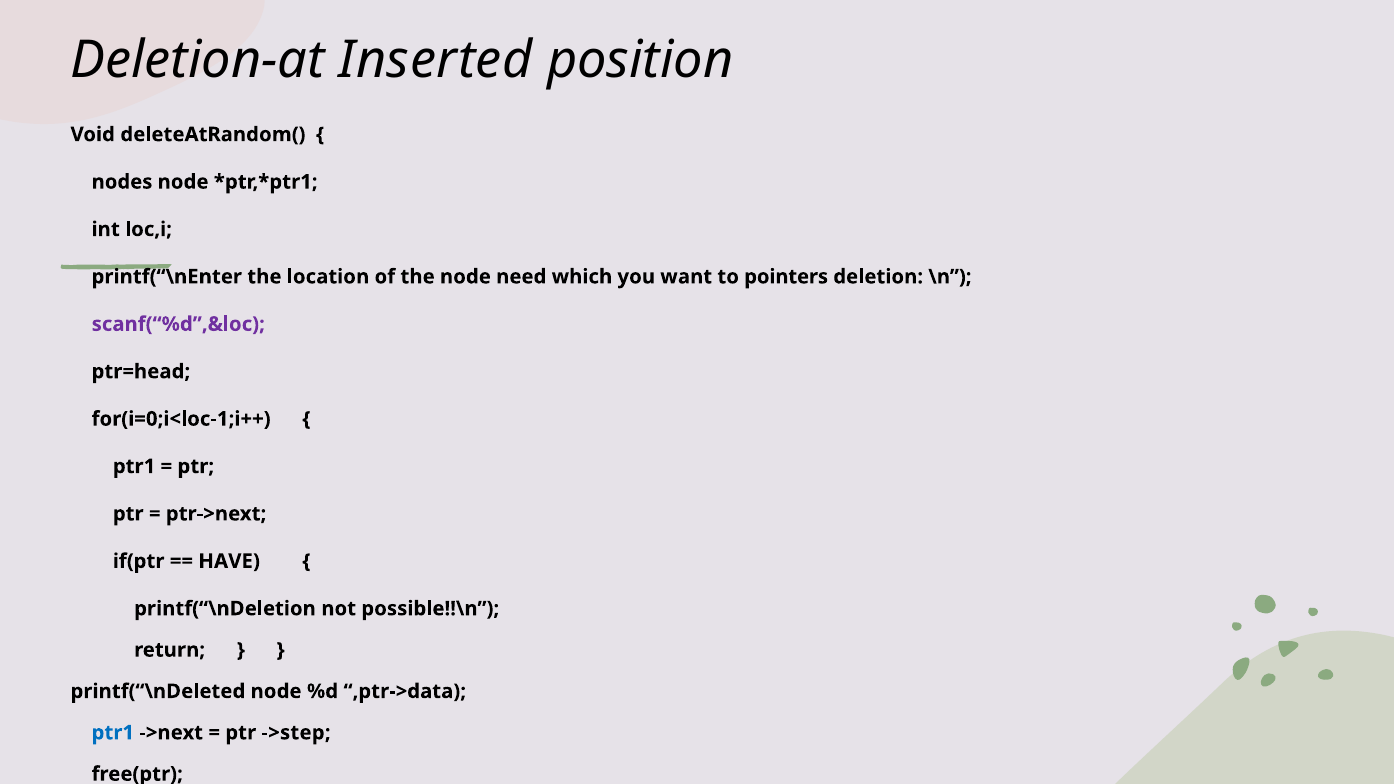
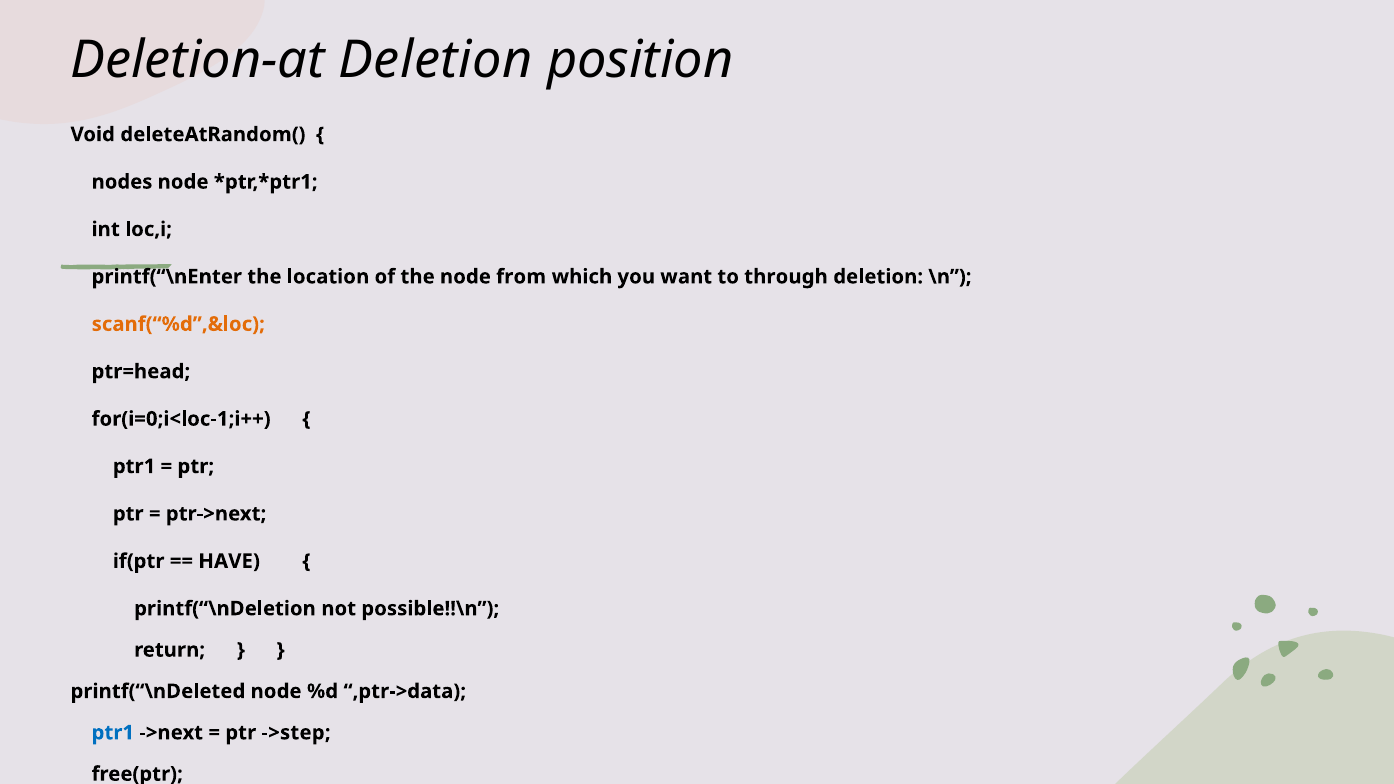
Deletion-at Inserted: Inserted -> Deletion
need: need -> from
pointers: pointers -> through
scanf(“%d”,&loc colour: purple -> orange
